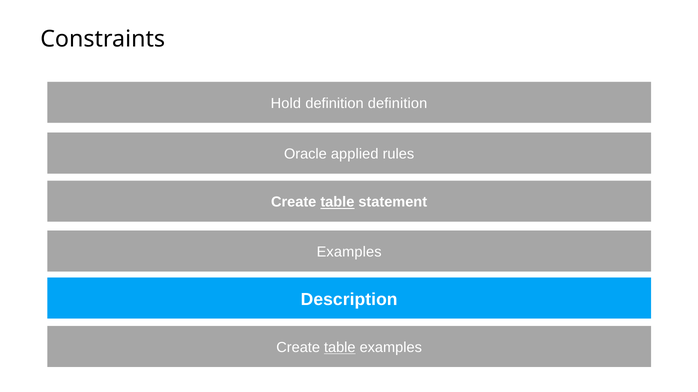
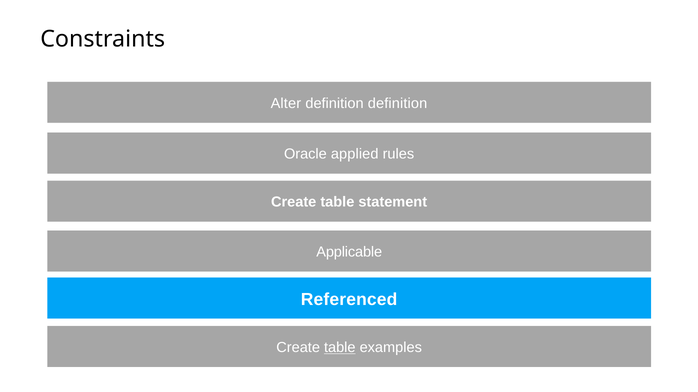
Hold: Hold -> Alter
table at (337, 203) underline: present -> none
Examples at (349, 253): Examples -> Applicable
Description: Description -> Referenced
